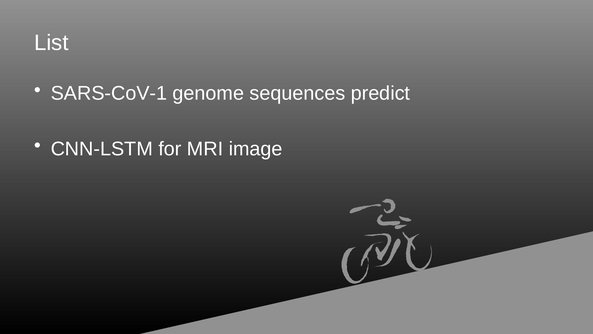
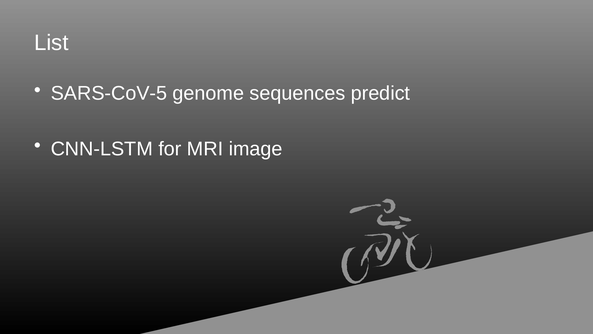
SARS‐CoV‐1: SARS‐CoV‐1 -> SARS‐CoV‐5
